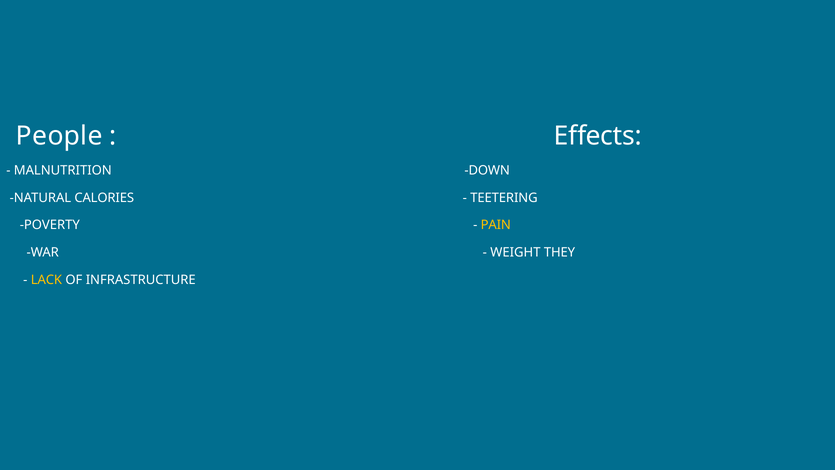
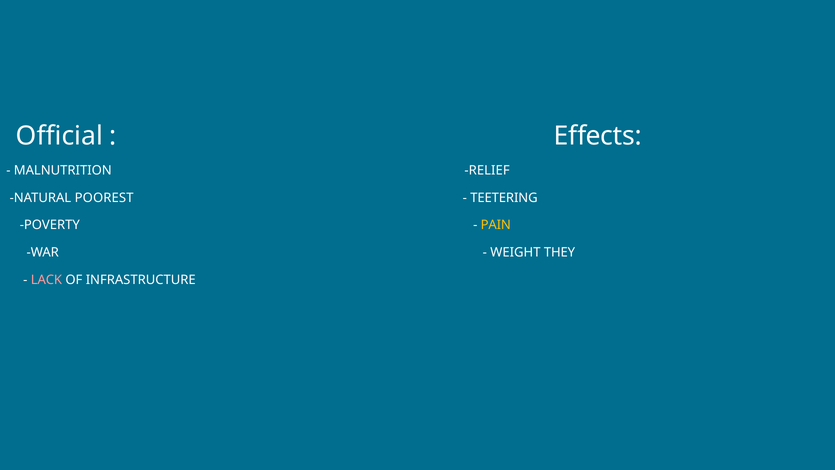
People: People -> Official
DOWN: DOWN -> RELIEF
CALORIES: CALORIES -> POOREST
LACK colour: yellow -> pink
